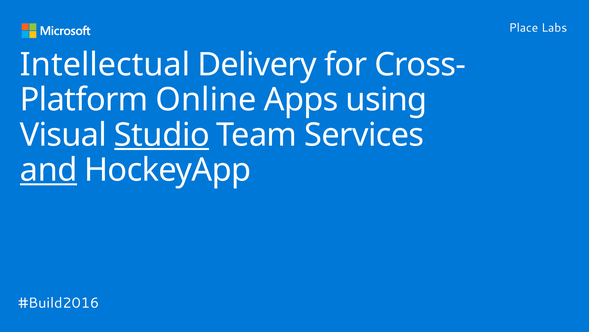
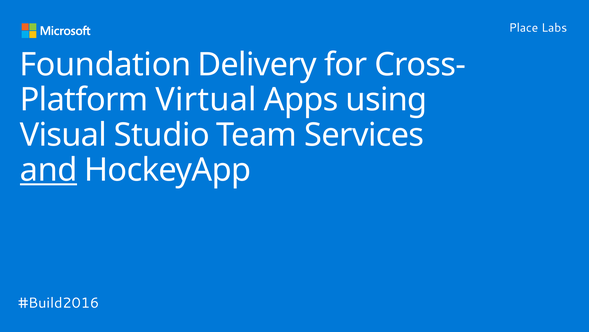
Intellectual: Intellectual -> Foundation
Online: Online -> Virtual
Studio underline: present -> none
